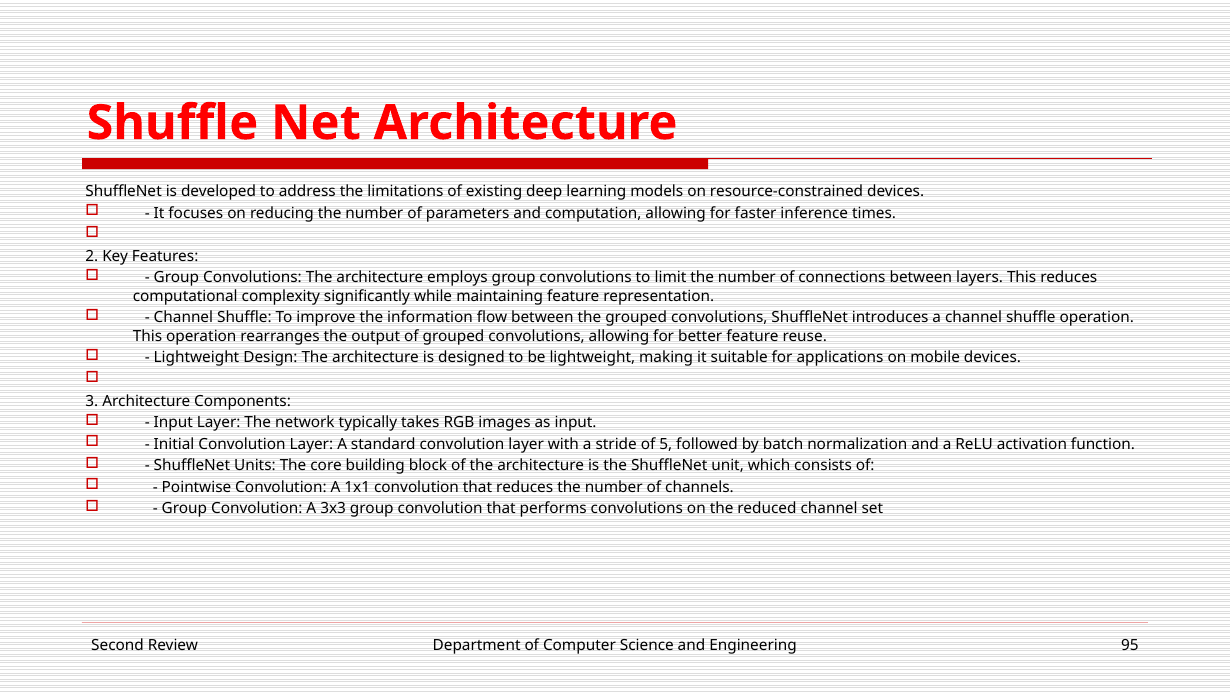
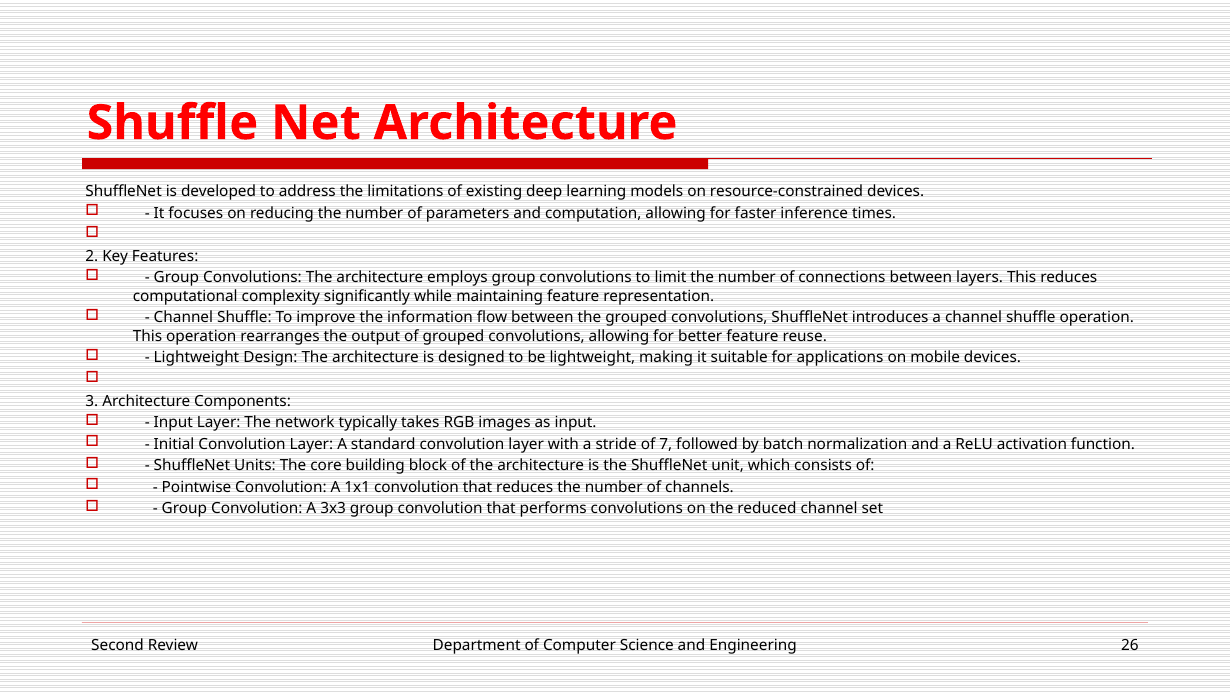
5: 5 -> 7
95: 95 -> 26
